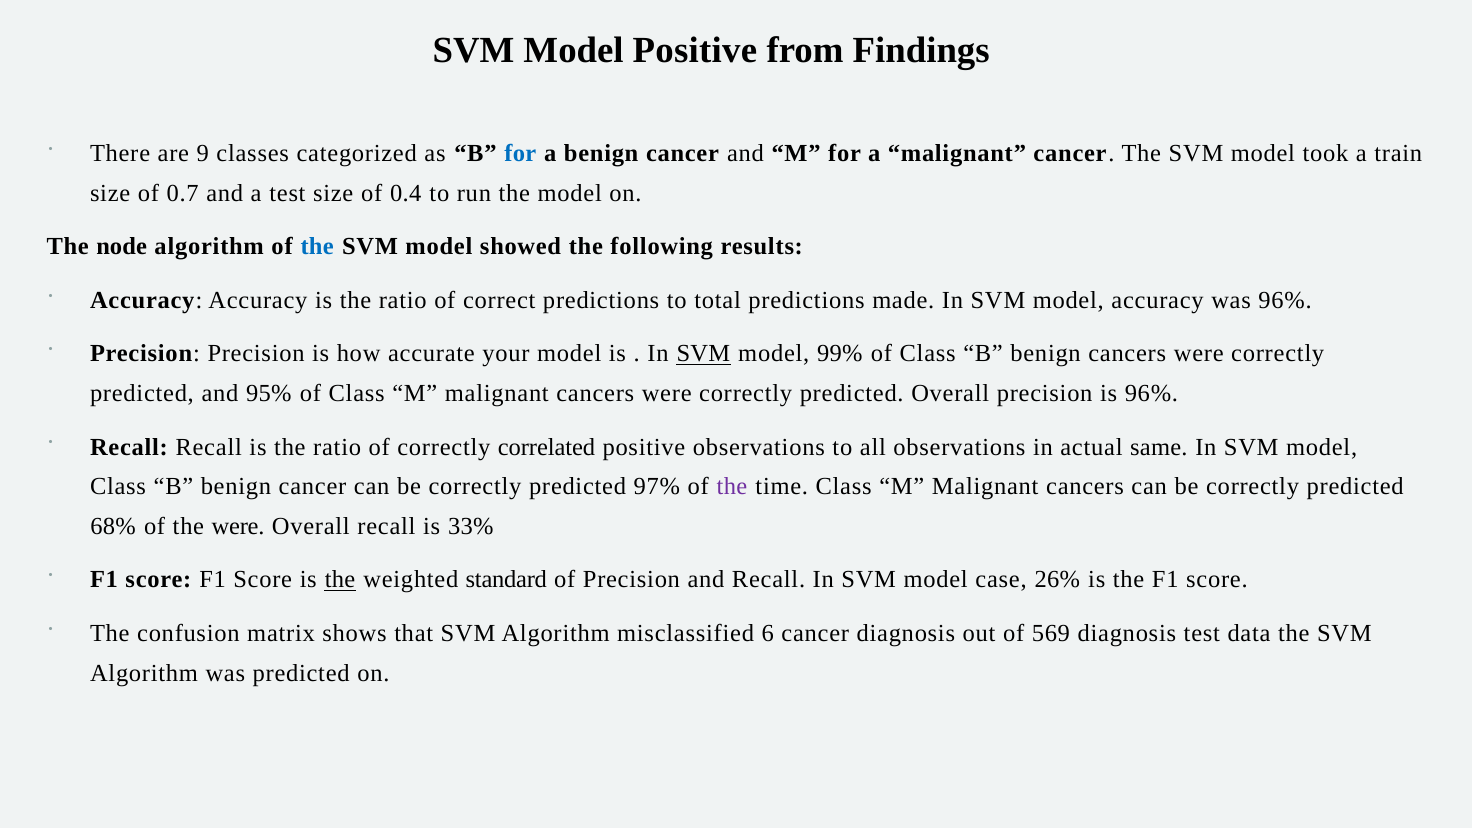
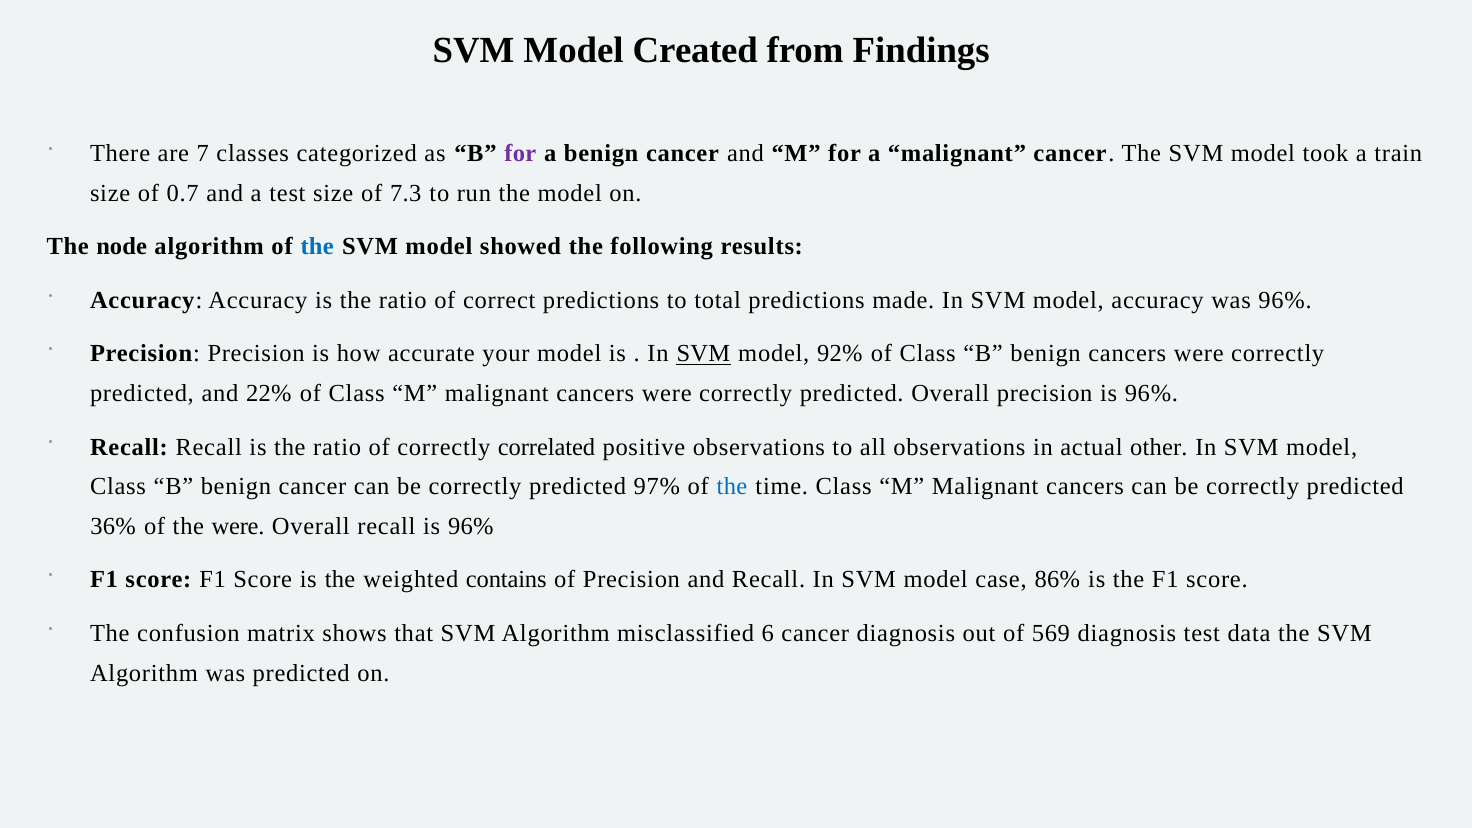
Model Positive: Positive -> Created
9: 9 -> 7
for at (520, 154) colour: blue -> purple
0.4: 0.4 -> 7.3
99%: 99% -> 92%
95%: 95% -> 22%
same: same -> other
the at (732, 487) colour: purple -> blue
68%: 68% -> 36%
recall is 33%: 33% -> 96%
the at (340, 580) underline: present -> none
standard: standard -> contains
26%: 26% -> 86%
